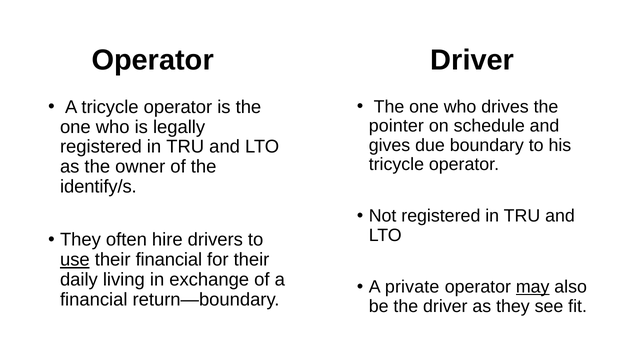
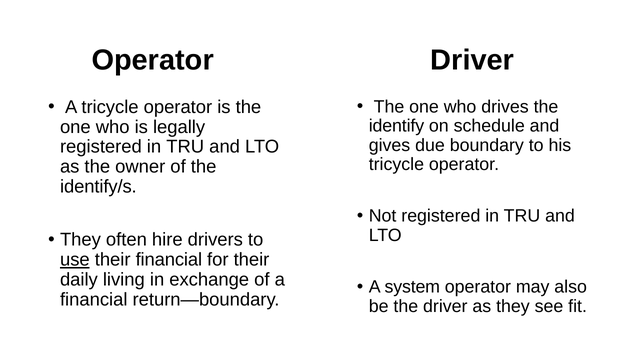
pointer: pointer -> identify
private: private -> system
may underline: present -> none
